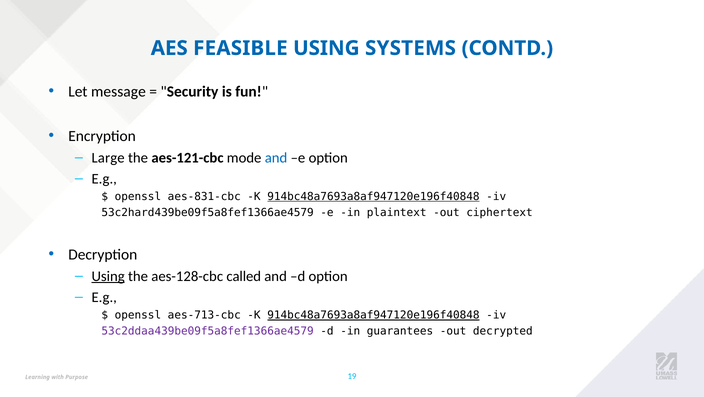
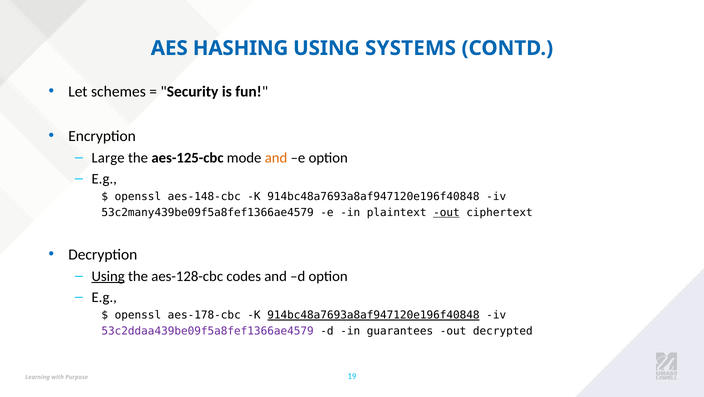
FEASIBLE: FEASIBLE -> HASHING
message: message -> schemes
aes-121-cbc: aes-121-cbc -> aes-125-cbc
and at (276, 158) colour: blue -> orange
aes-831-cbc: aes-831-cbc -> aes-148-cbc
914bc48a7693a8af947120e196f40848 at (373, 197) underline: present -> none
53c2hard439be09f5a8fef1366ae4579: 53c2hard439be09f5a8fef1366ae4579 -> 53c2many439be09f5a8fef1366ae4579
out at (446, 213) underline: none -> present
called: called -> codes
aes-713-cbc: aes-713-cbc -> aes-178-cbc
